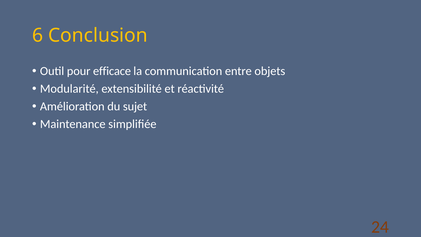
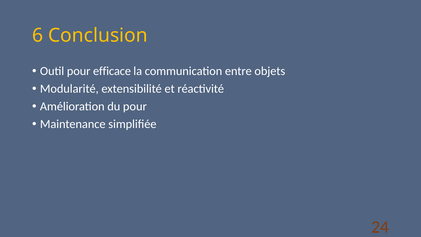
du sujet: sujet -> pour
